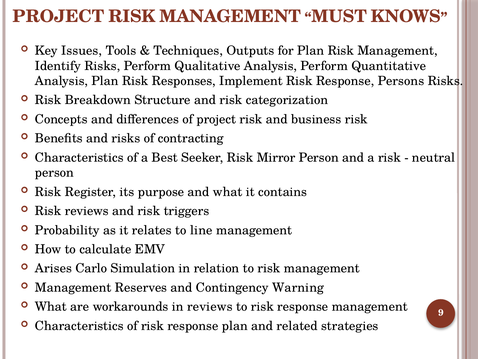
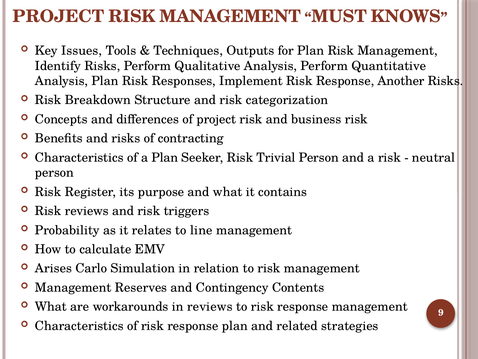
Persons: Persons -> Another
a Best: Best -> Plan
Mirror: Mirror -> Trivial
Warning: Warning -> Contents
